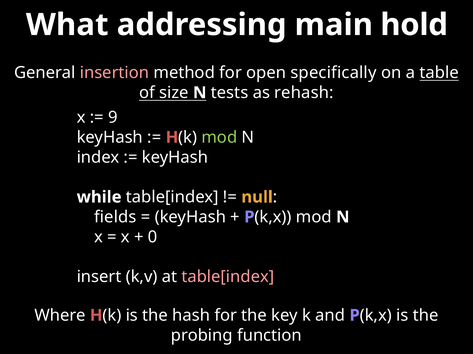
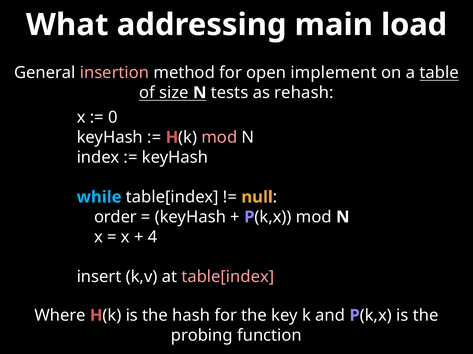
hold: hold -> load
specifically: specifically -> implement
9: 9 -> 0
mod at (219, 138) colour: light green -> pink
while colour: white -> light blue
fields: fields -> order
0: 0 -> 4
